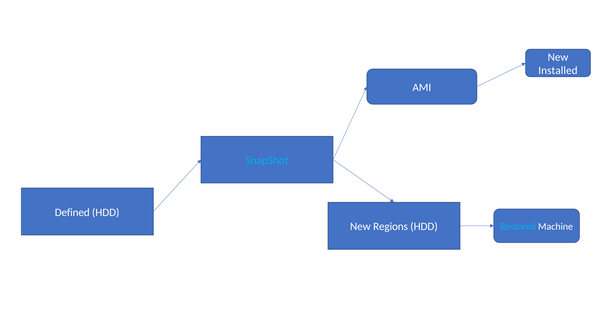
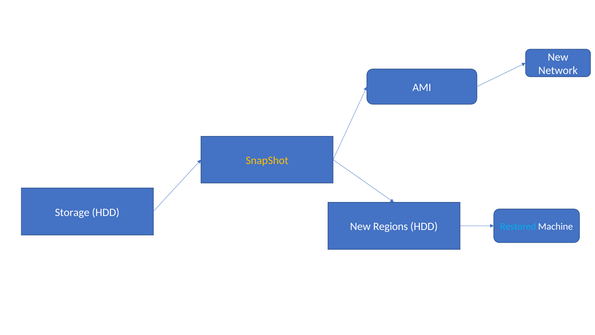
Installed: Installed -> Network
SnapShot colour: light blue -> yellow
Defined: Defined -> Storage
